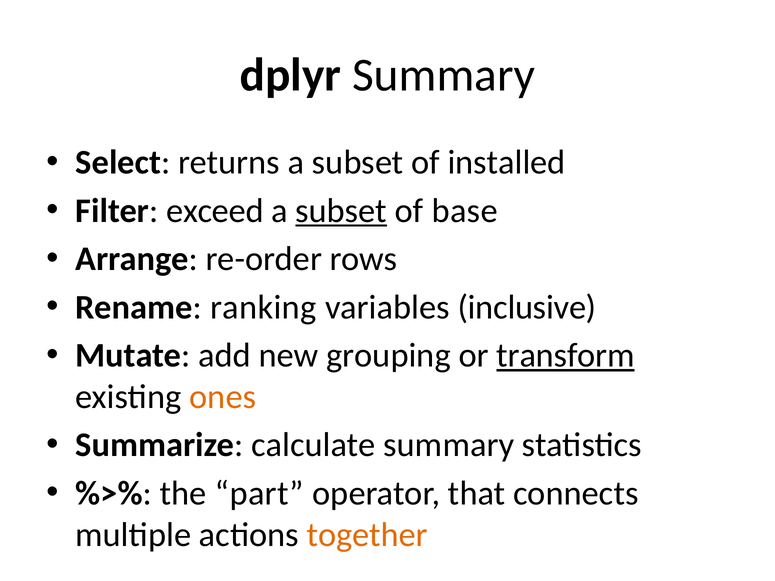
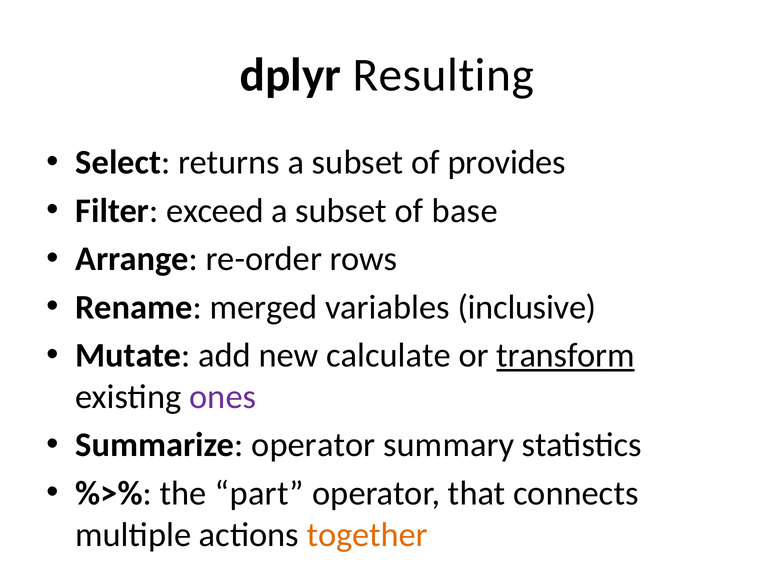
dplyr Summary: Summary -> Resulting
installed: installed -> provides
subset at (341, 211) underline: present -> none
ranking: ranking -> merged
grouping: grouping -> calculate
ones colour: orange -> purple
Summarize calculate: calculate -> operator
